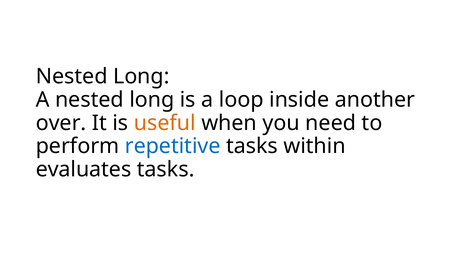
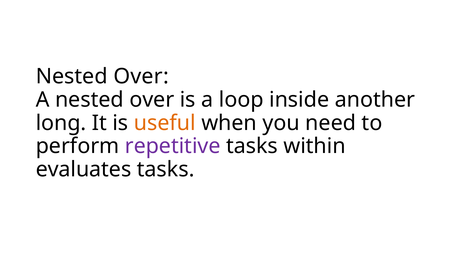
Long at (141, 76): Long -> Over
A nested long: long -> over
over: over -> long
repetitive colour: blue -> purple
